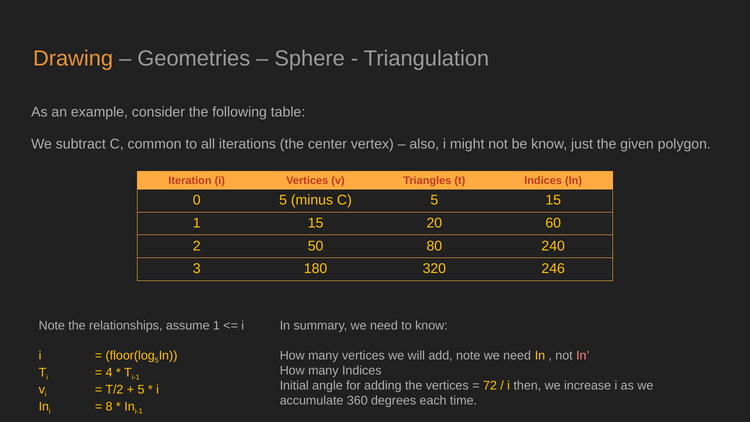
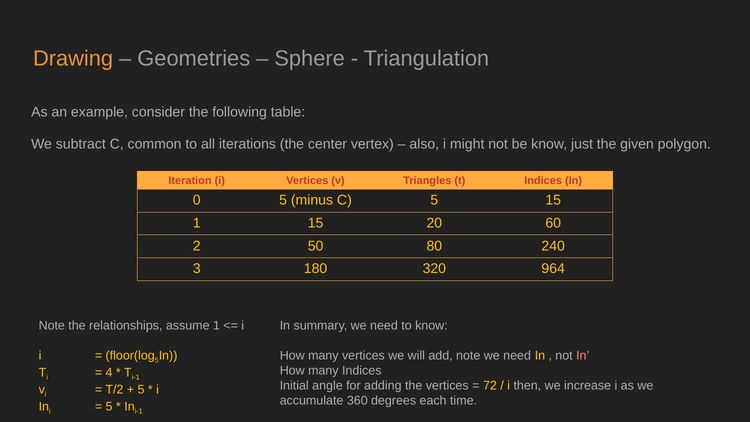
246: 246 -> 964
8 at (109, 407): 8 -> 5
